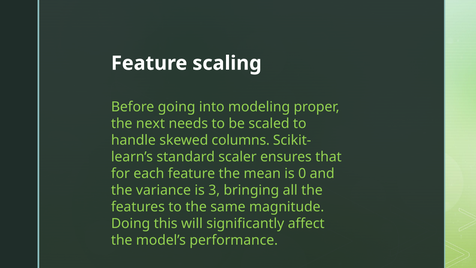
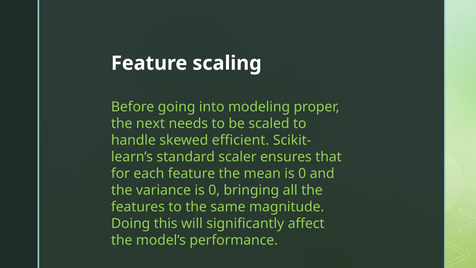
columns: columns -> efficient
variance is 3: 3 -> 0
